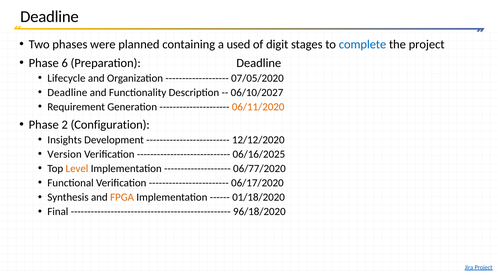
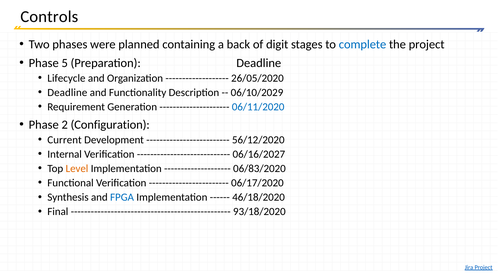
Deadline at (49, 17): Deadline -> Controls
used: used -> back
6: 6 -> 5
07/05/2020: 07/05/2020 -> 26/05/2020
06/10/2027: 06/10/2027 -> 06/10/2029
06/11/2020 colour: orange -> blue
Insights: Insights -> Current
12/12/2020: 12/12/2020 -> 56/12/2020
Version: Version -> Internal
06/16/2025: 06/16/2025 -> 06/16/2027
06/77/2020: 06/77/2020 -> 06/83/2020
FPGA colour: orange -> blue
01/18/2020: 01/18/2020 -> 46/18/2020
96/18/2020: 96/18/2020 -> 93/18/2020
